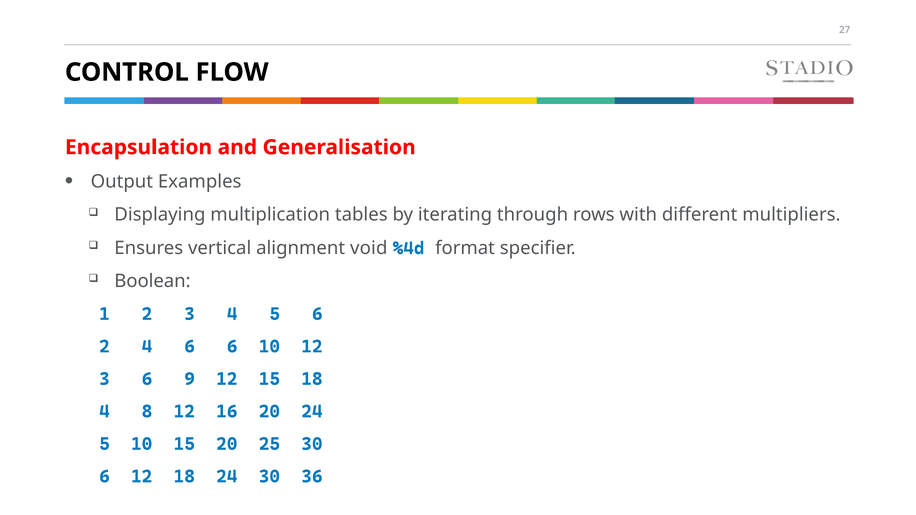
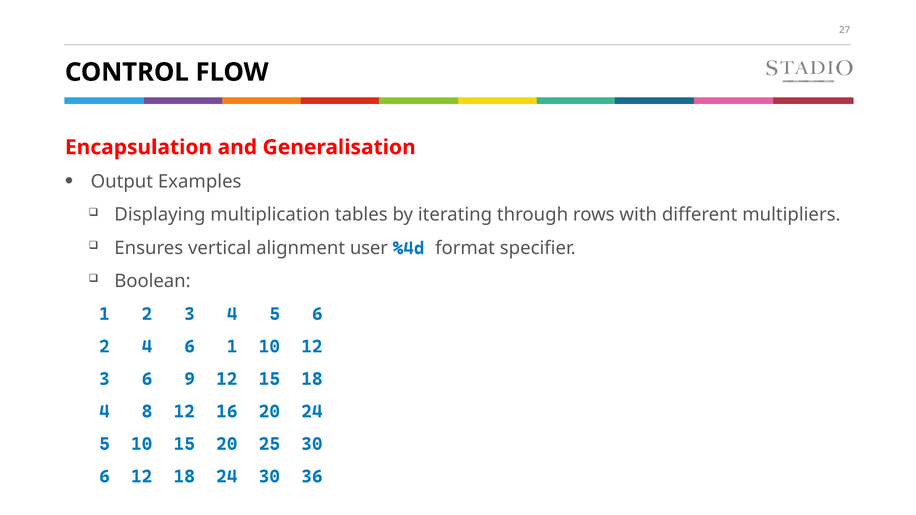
void: void -> user
6 6: 6 -> 1
